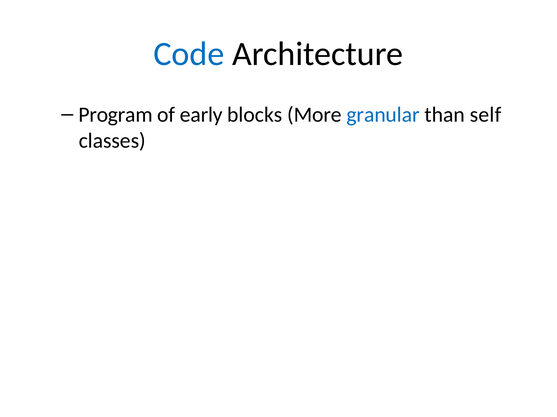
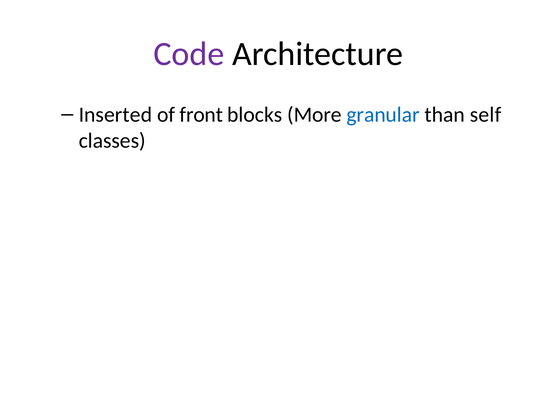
Code colour: blue -> purple
Program: Program -> Inserted
early: early -> front
